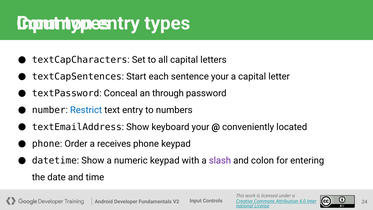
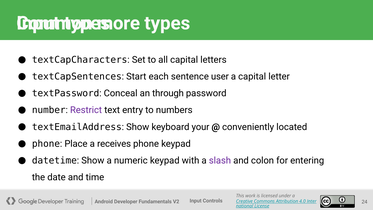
entry at (118, 23): entry -> more
sentence your: your -> user
Restrict colour: blue -> purple
Order: Order -> Place
